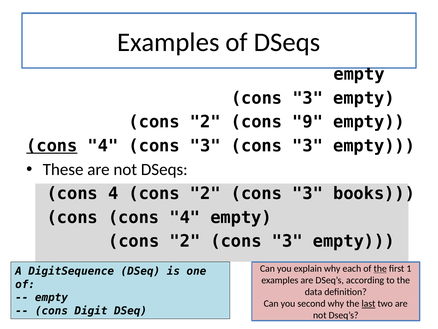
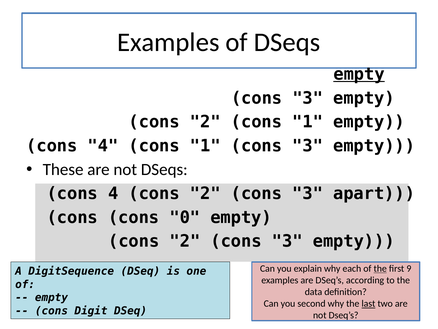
empty at (359, 74) underline: none -> present
2 cons 9: 9 -> 1
cons at (52, 146) underline: present -> none
4 cons 3: 3 -> 1
books: books -> apart
cons cons 4: 4 -> 0
1: 1 -> 9
